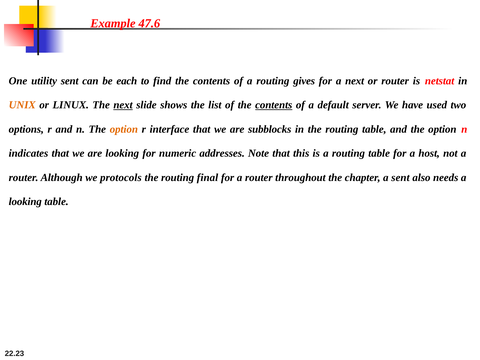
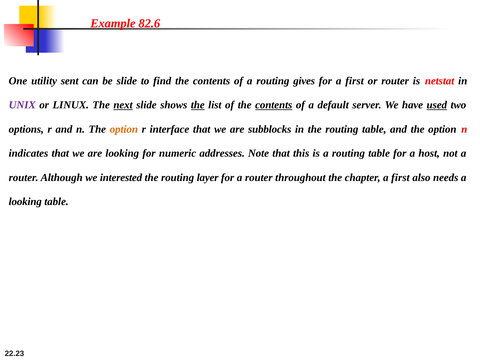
47.6: 47.6 -> 82.6
be each: each -> slide
for a next: next -> first
UNIX colour: orange -> purple
the at (198, 105) underline: none -> present
used underline: none -> present
protocols: protocols -> interested
final: final -> layer
chapter a sent: sent -> first
